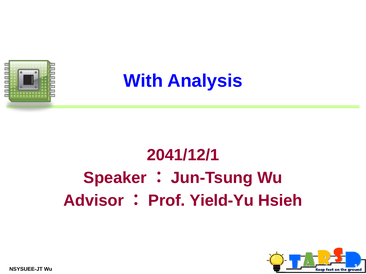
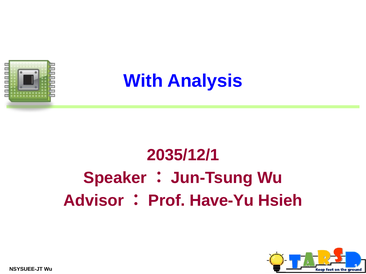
2041/12/1: 2041/12/1 -> 2035/12/1
Yield-Yu: Yield-Yu -> Have-Yu
